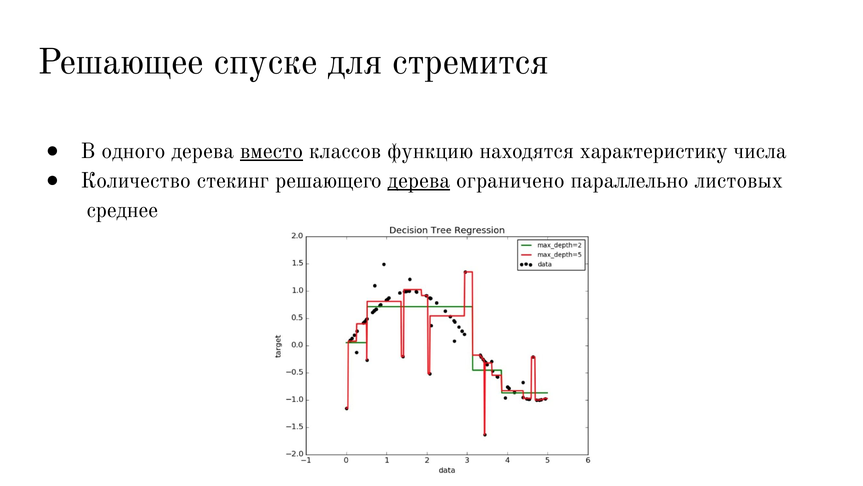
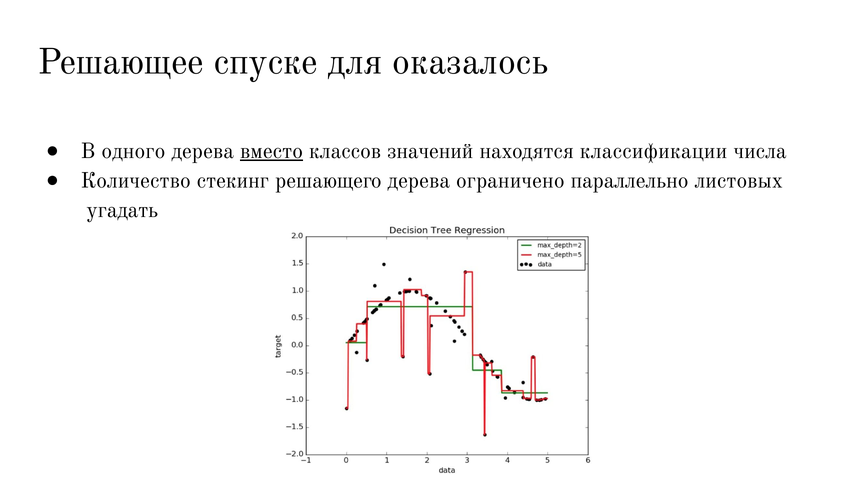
стремится: стремится -> оказалось
функцию: функцию -> значений
характеристику: характеристику -> классификации
дерева at (419, 180) underline: present -> none
среднее: среднее -> угадать
